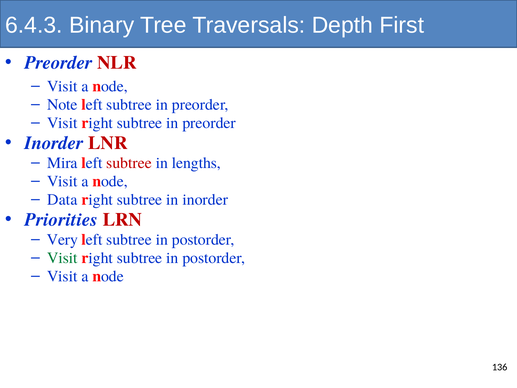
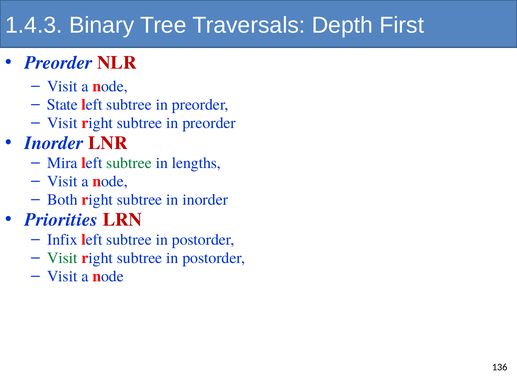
6.4.3: 6.4.3 -> 1.4.3
Note: Note -> State
subtree at (129, 163) colour: red -> green
Data: Data -> Both
Very: Very -> Infix
